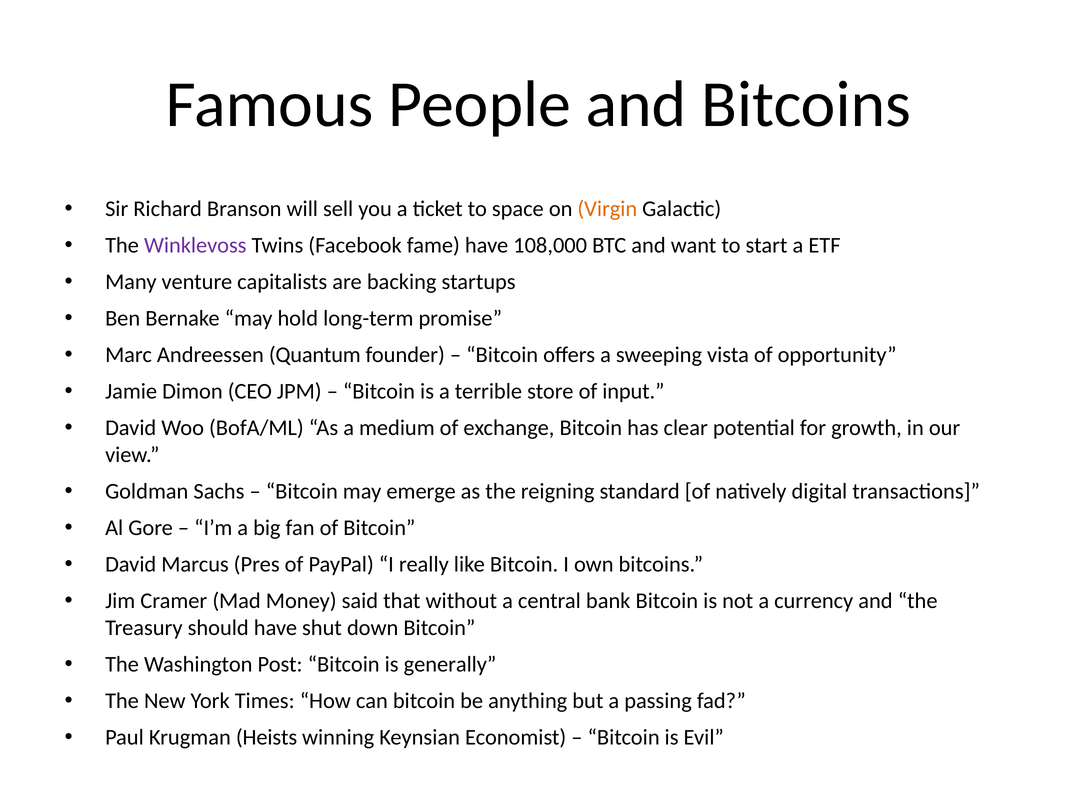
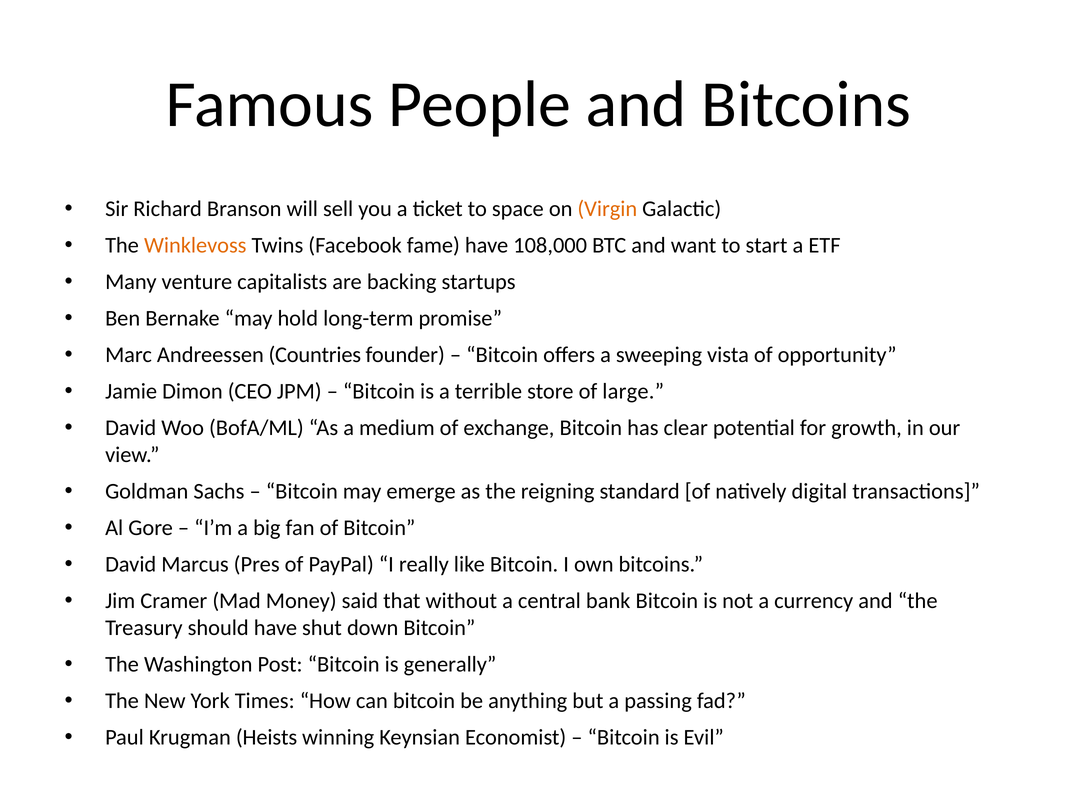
Winklevoss colour: purple -> orange
Quantum: Quantum -> Countries
input: input -> large
